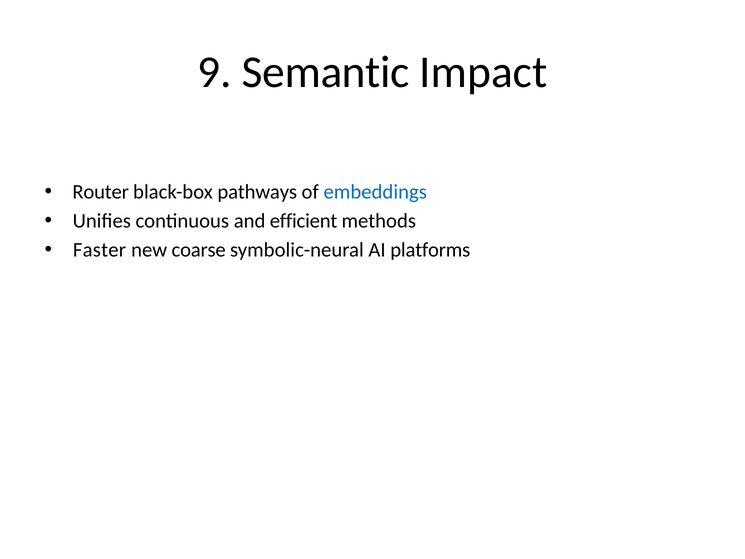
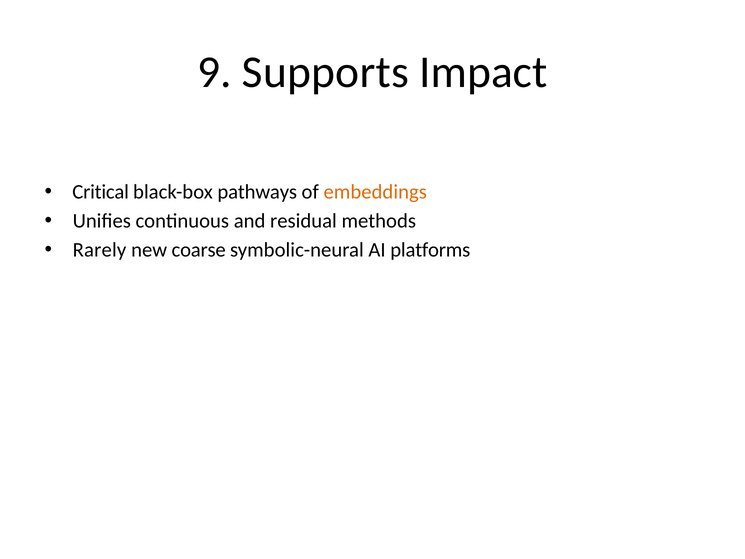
Semantic: Semantic -> Supports
Router: Router -> Critical
embeddings colour: blue -> orange
efficient: efficient -> residual
Faster: Faster -> Rarely
